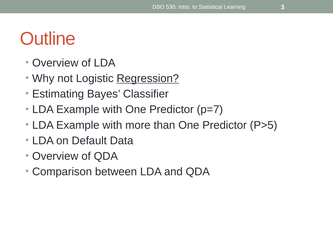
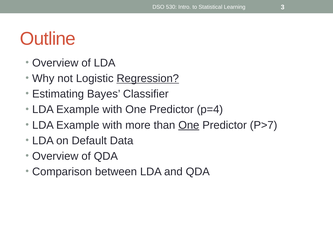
p=7: p=7 -> p=4
One at (189, 125) underline: none -> present
P>5: P>5 -> P>7
